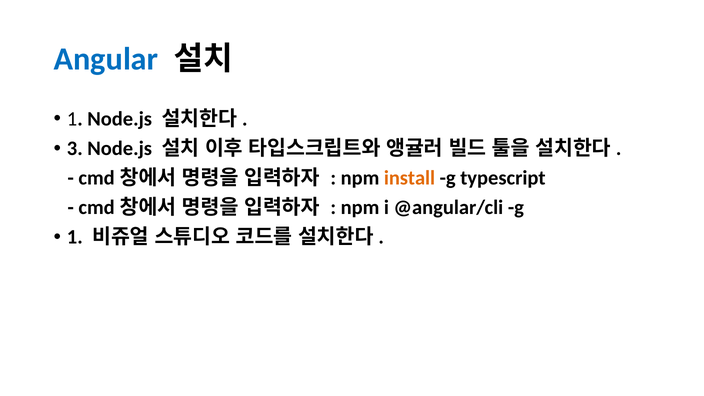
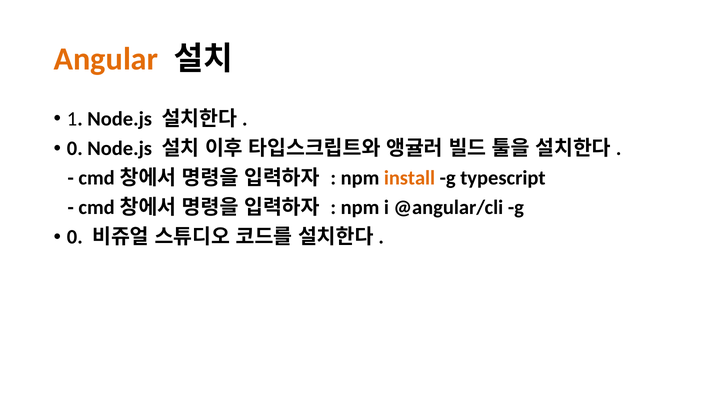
Angular colour: blue -> orange
3 at (75, 149): 3 -> 0
1 at (75, 237): 1 -> 0
